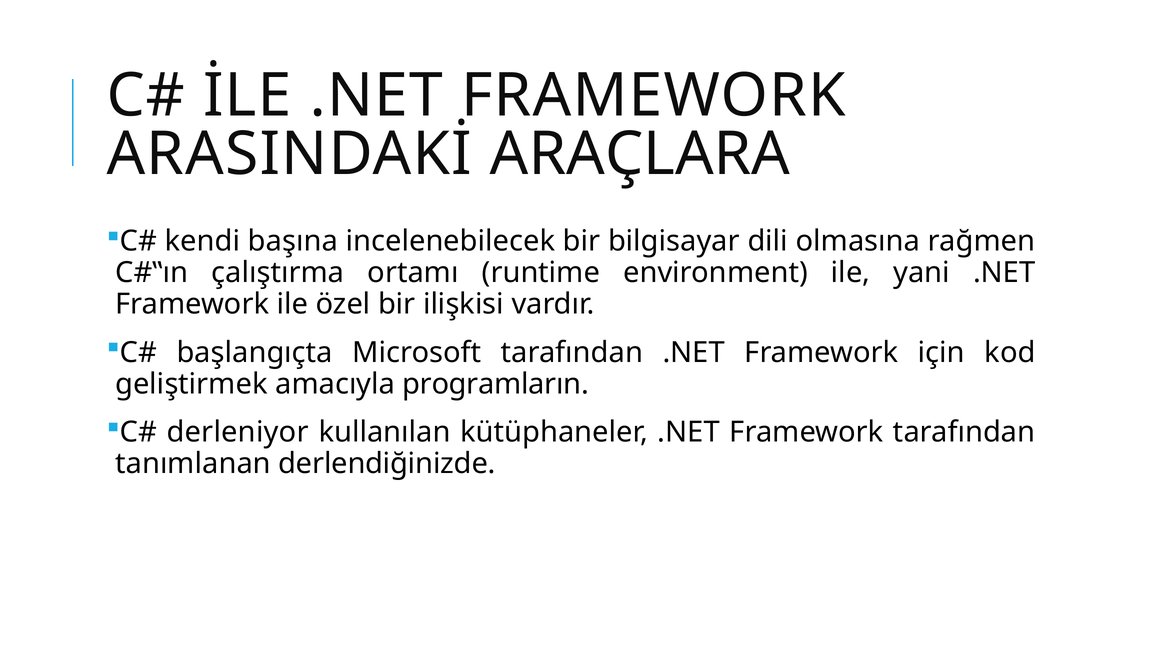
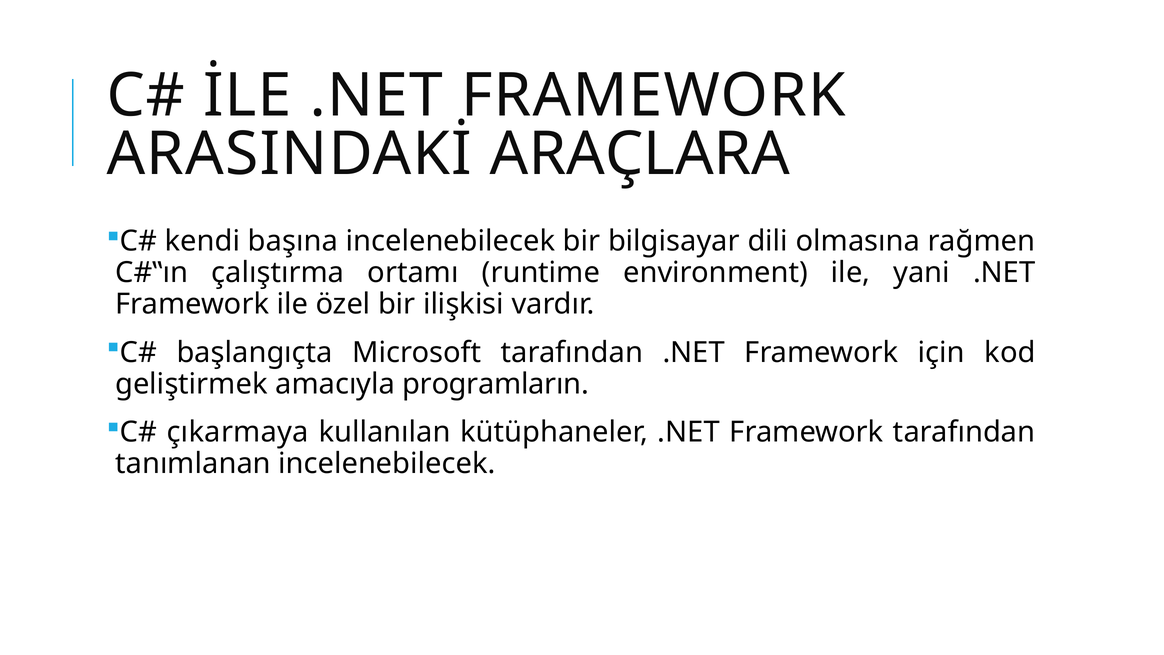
derleniyor: derleniyor -> çıkarmaya
tanımlanan derlendiğinizde: derlendiğinizde -> incelenebilecek
